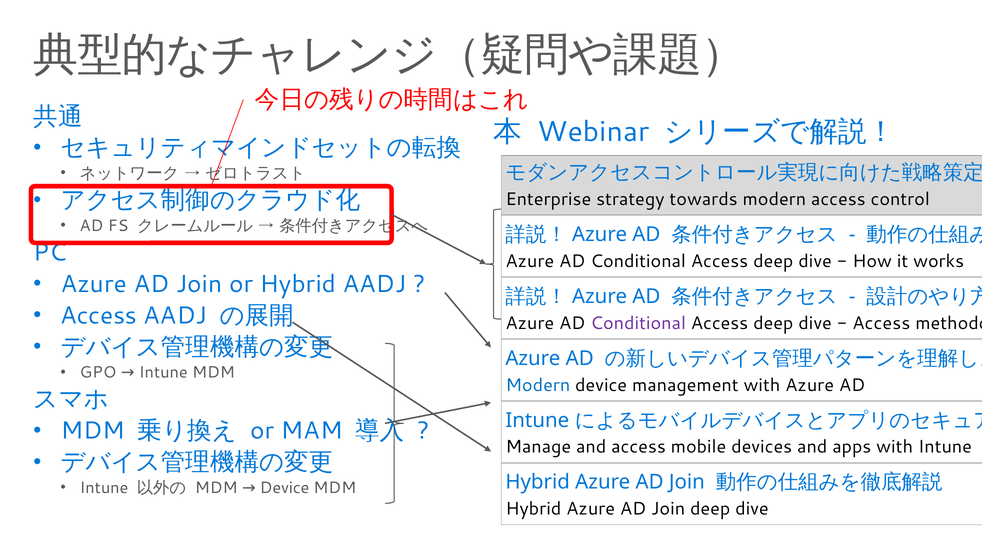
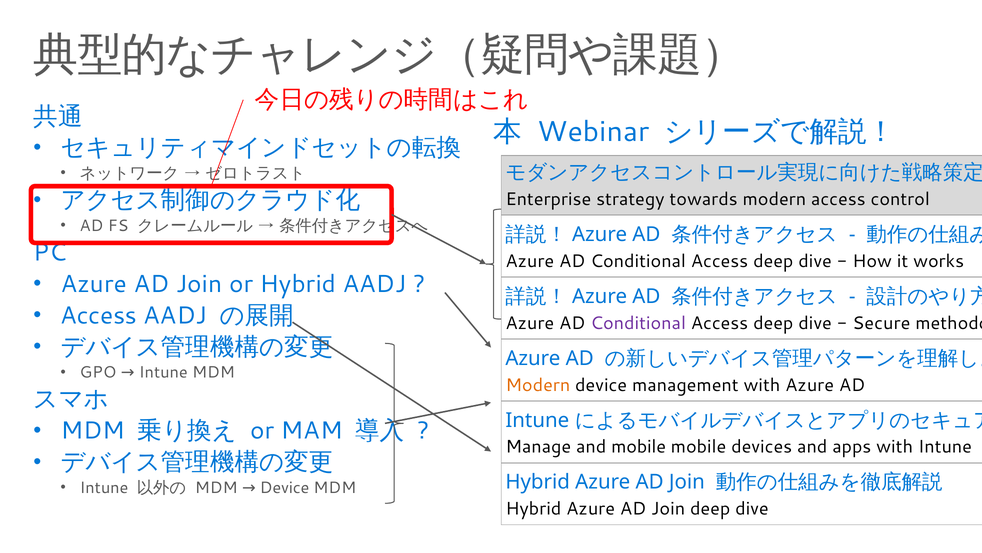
Access at (881, 323): Access -> Secure
Modern at (538, 385) colour: blue -> orange
and access: access -> mobile
